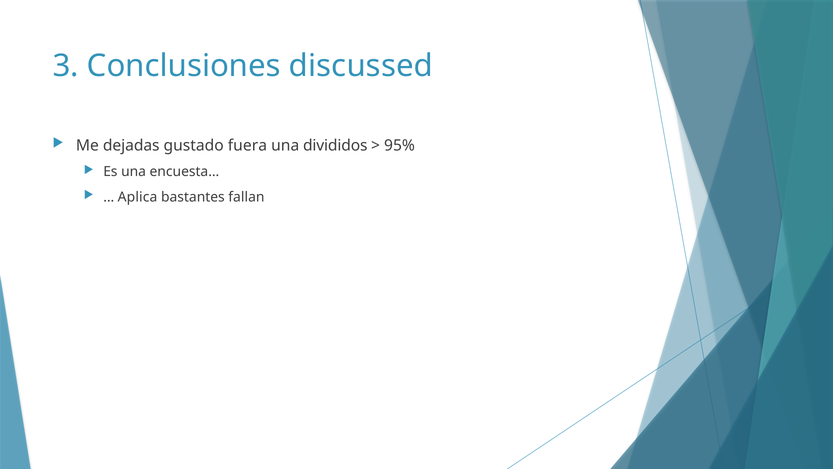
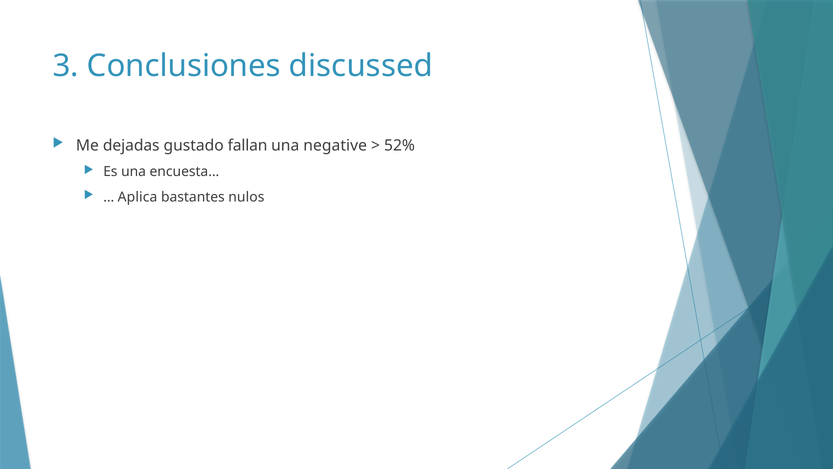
fuera: fuera -> fallan
divididos: divididos -> negative
95%: 95% -> 52%
fallan: fallan -> nulos
